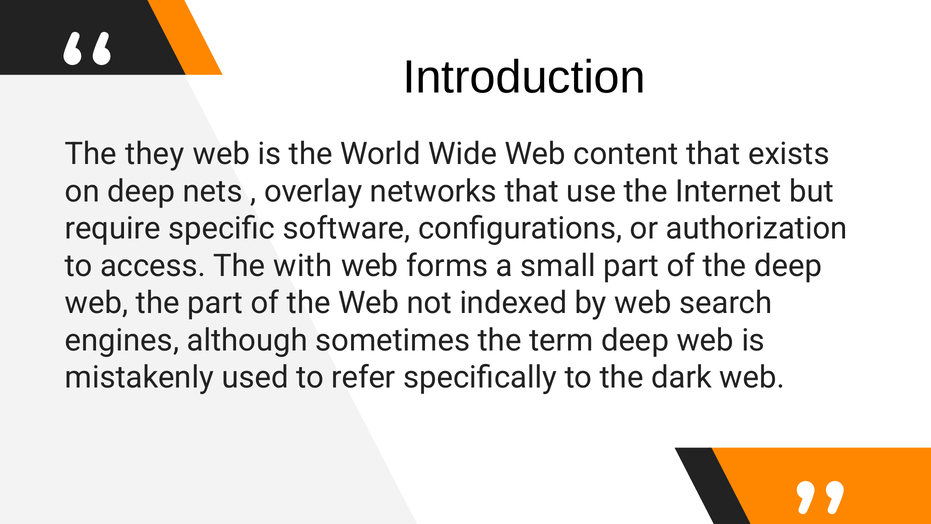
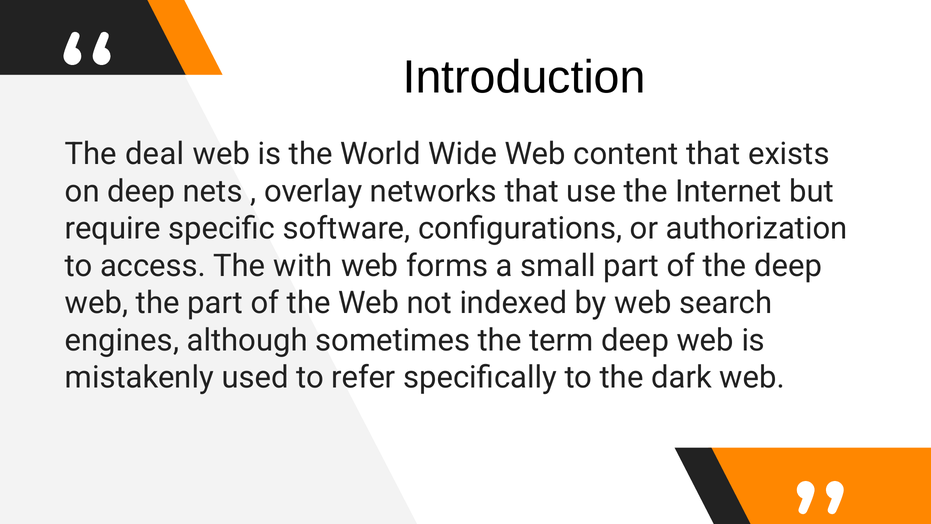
they: they -> deal
